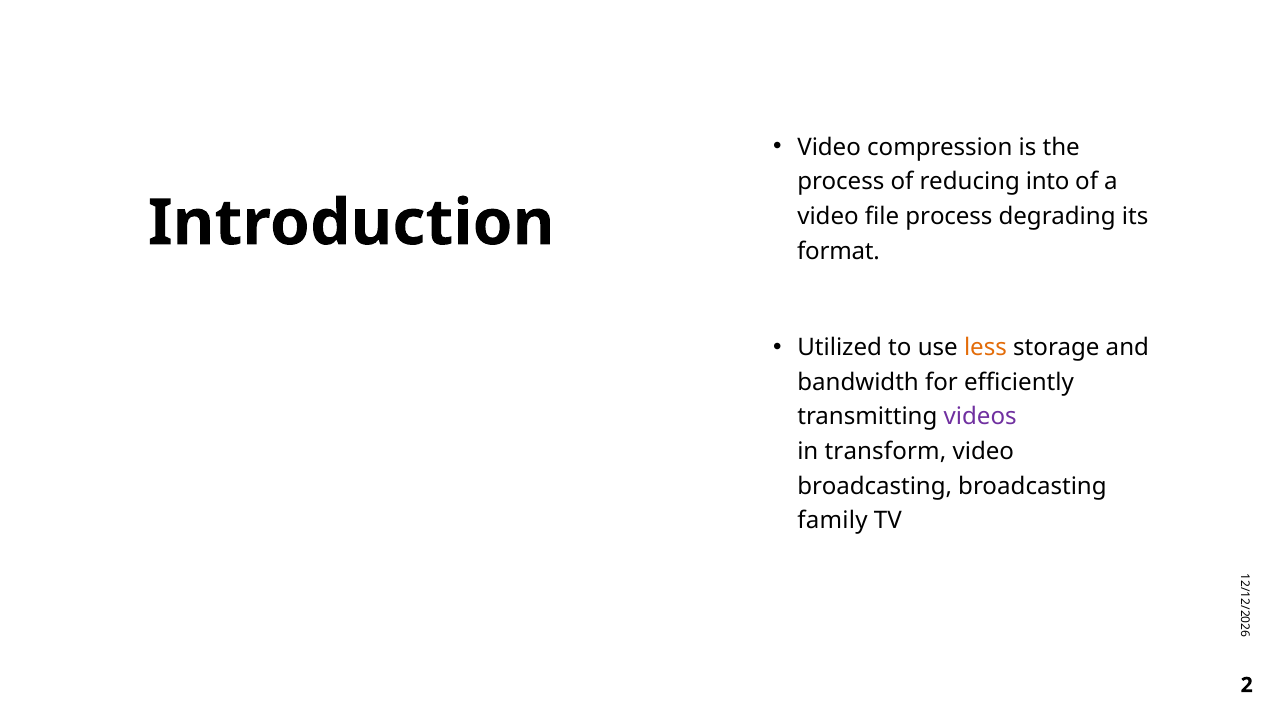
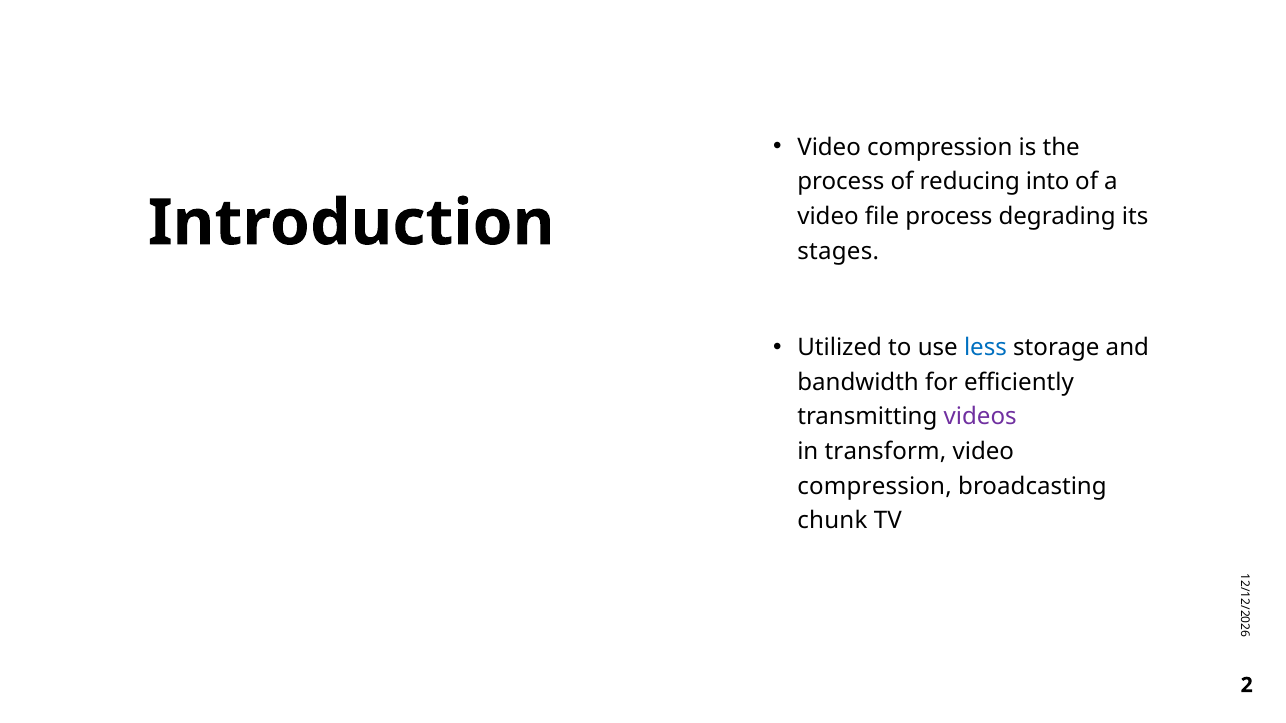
format: format -> stages
less colour: orange -> blue
broadcasting at (875, 486): broadcasting -> compression
family: family -> chunk
